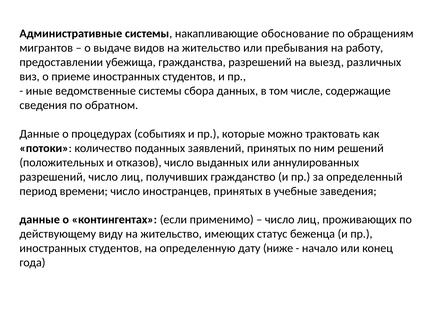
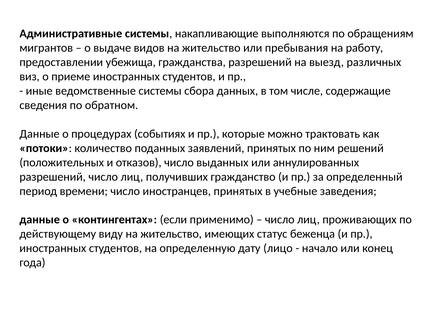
обоснование: обоснование -> выполняются
ниже: ниже -> лицо
